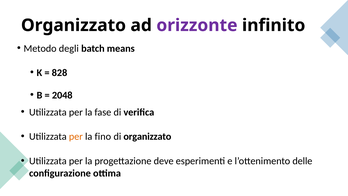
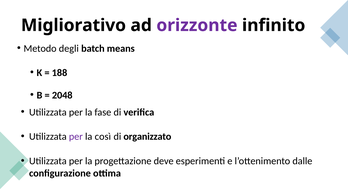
Organizzato at (73, 25): Organizzato -> Migliorativo
828: 828 -> 188
per at (76, 136) colour: orange -> purple
fino: fino -> così
delle: delle -> dalle
